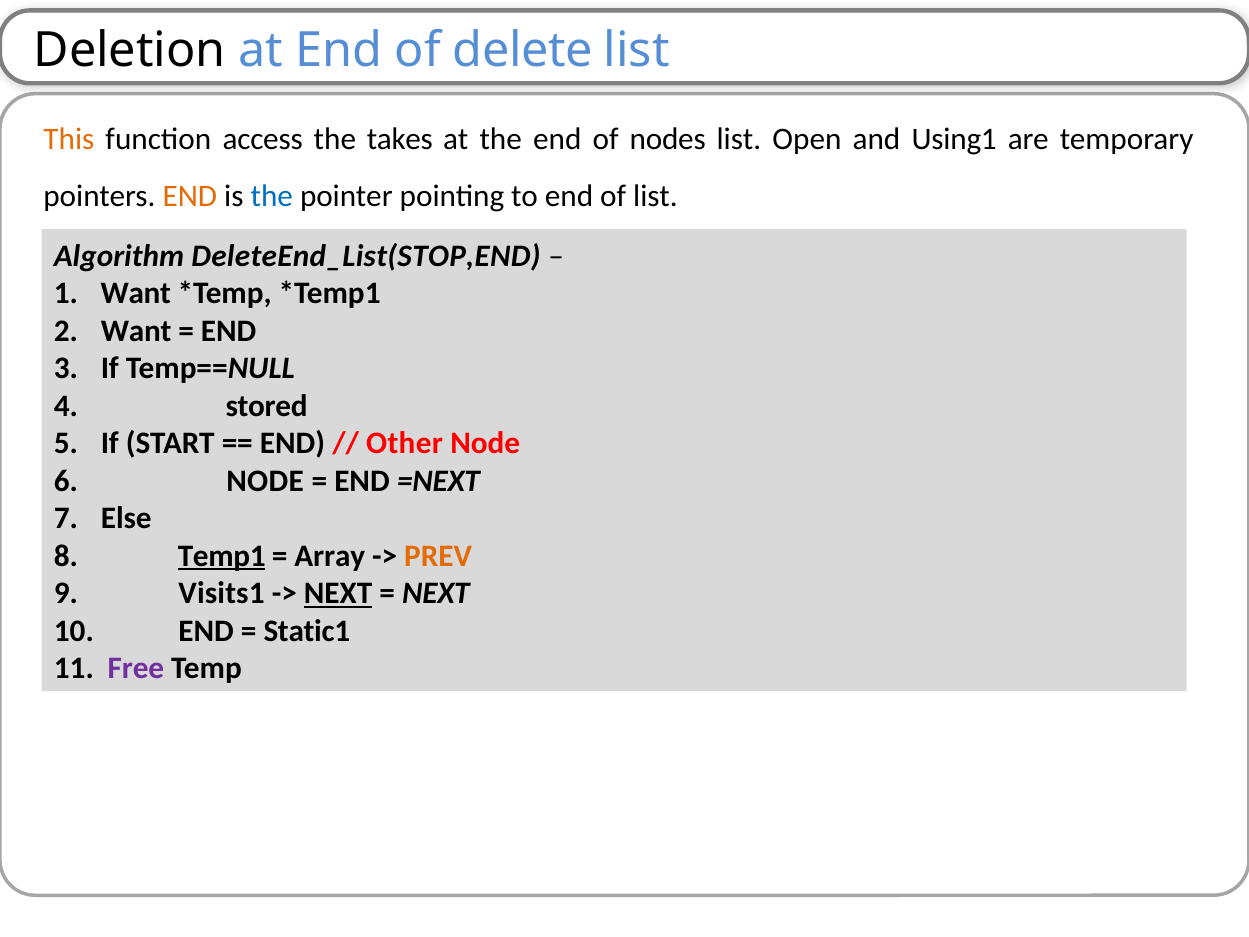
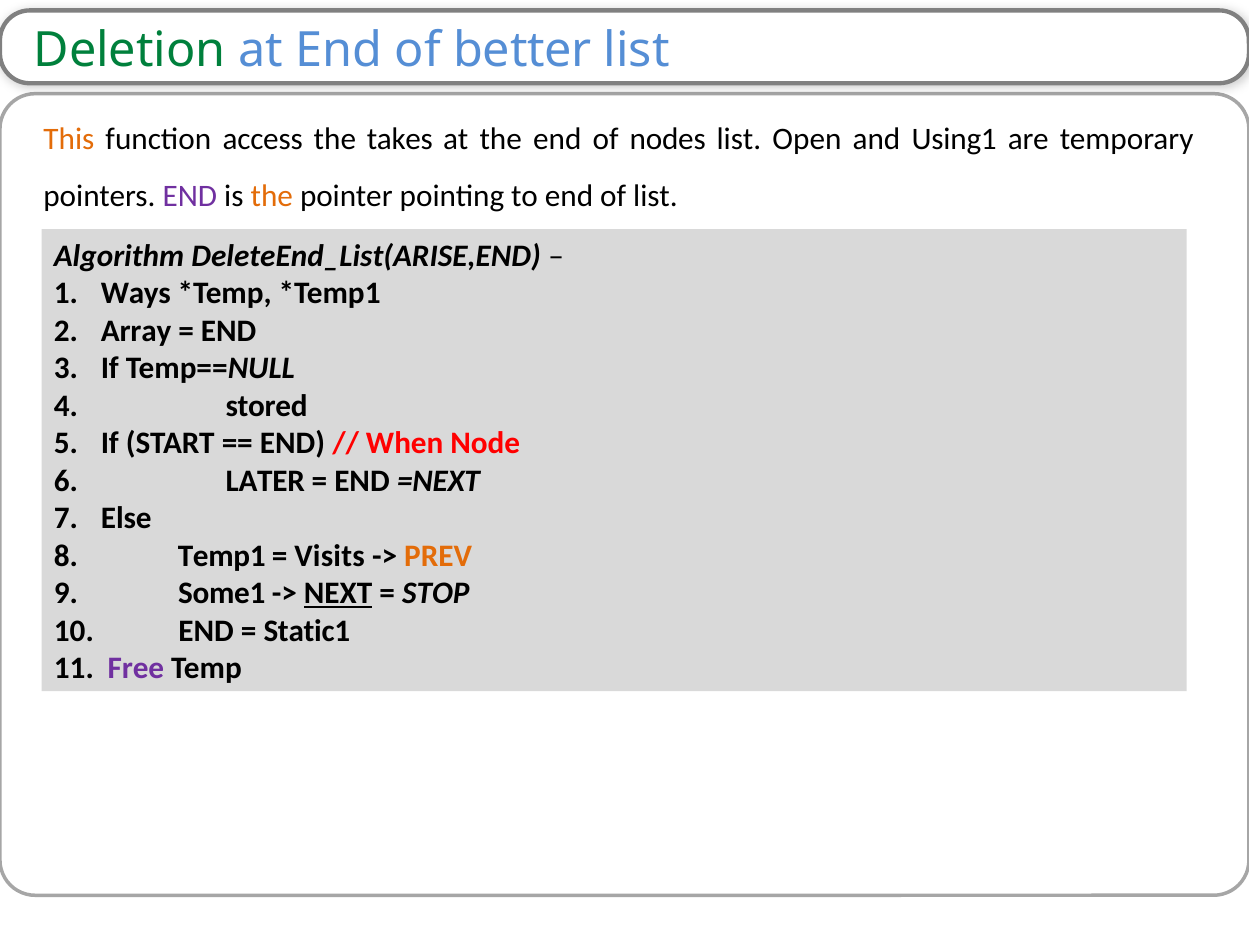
Deletion colour: black -> green
delete: delete -> better
END at (190, 196) colour: orange -> purple
the at (272, 196) colour: blue -> orange
DeleteEnd_List(STOP,END: DeleteEnd_List(STOP,END -> DeleteEnd_List(ARISE,END
Want at (136, 293): Want -> Ways
Want at (136, 331): Want -> Array
Other: Other -> When
NODE at (265, 481): NODE -> LATER
Temp1 underline: present -> none
Array: Array -> Visits
Visits1: Visits1 -> Some1
NEXT at (436, 593): NEXT -> STOP
